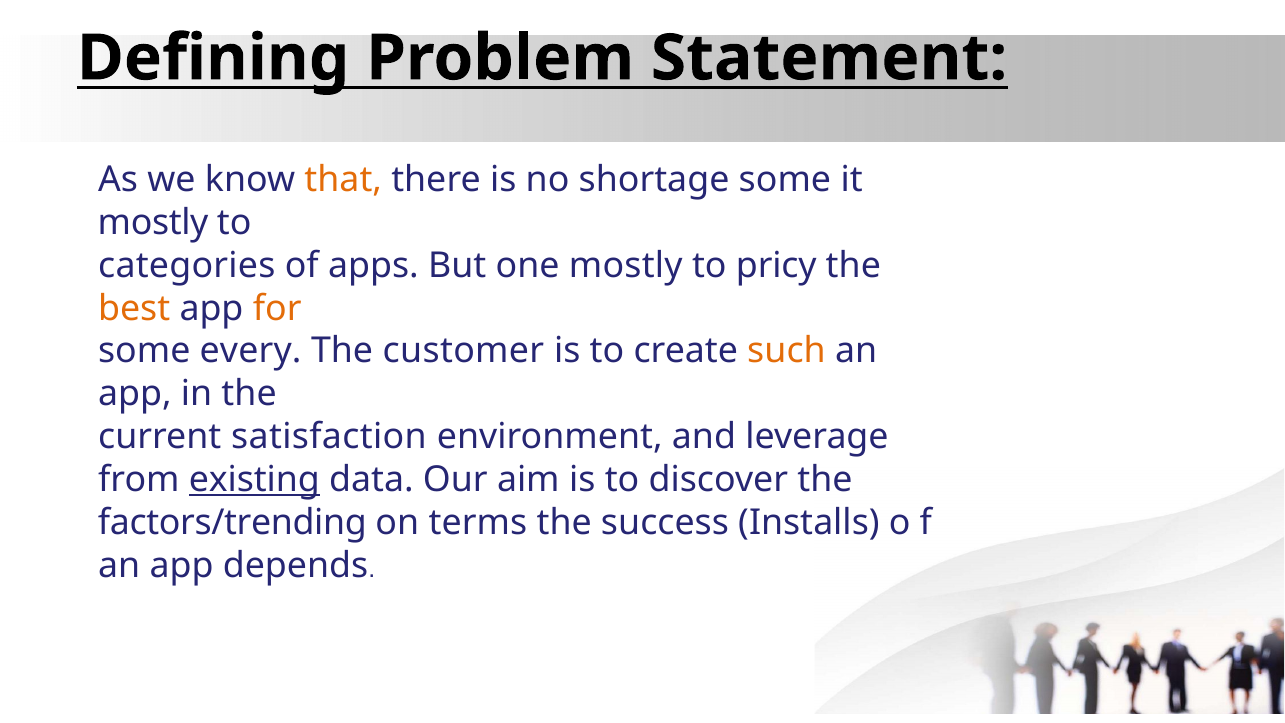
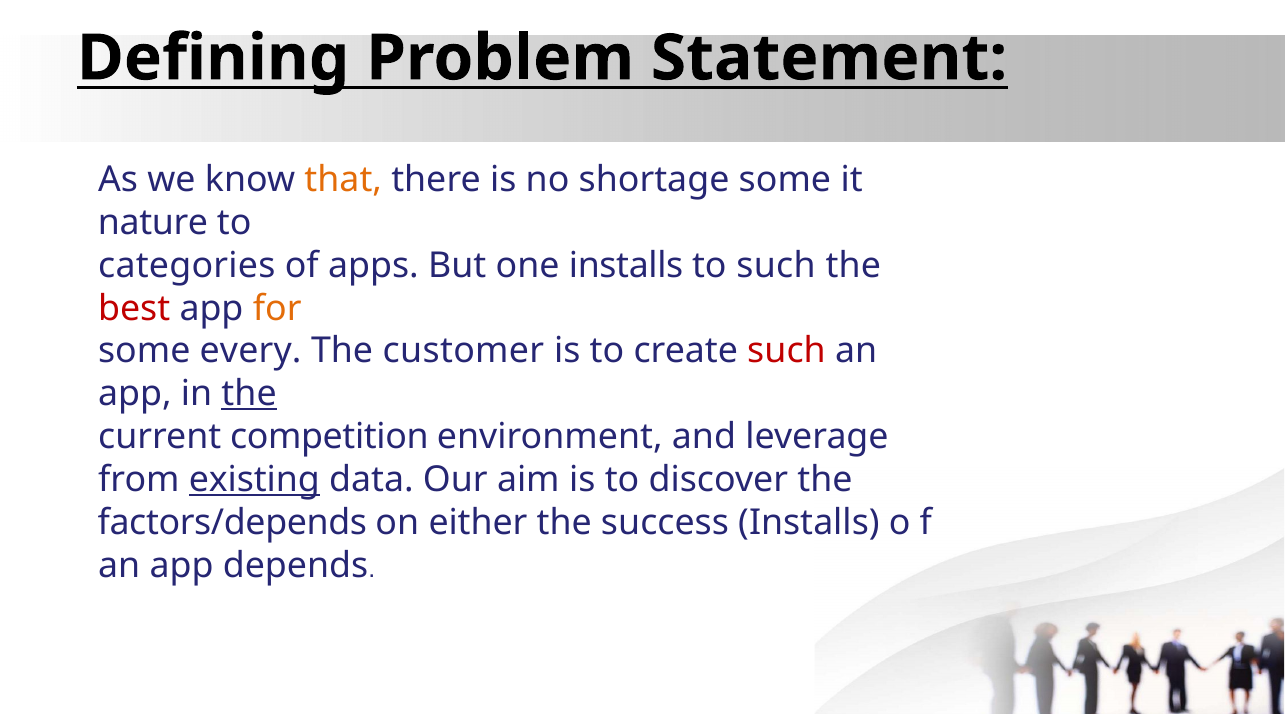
mostly at (153, 222): mostly -> nature
one mostly: mostly -> installs
to pricy: pricy -> such
best colour: orange -> red
such at (787, 351) colour: orange -> red
the at (249, 394) underline: none -> present
satisfaction: satisfaction -> competition
factors/trending: factors/trending -> factors/depends
terms: terms -> either
